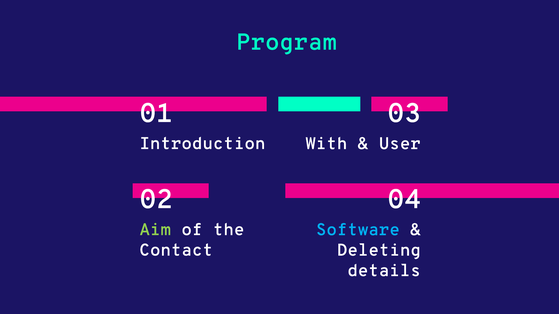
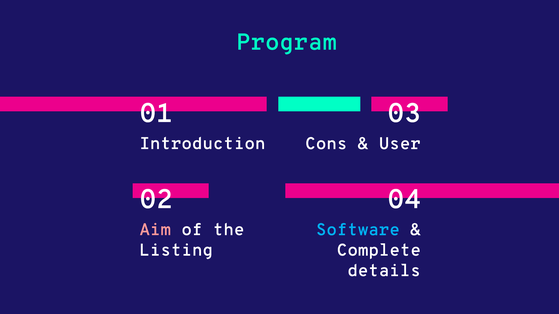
With: With -> Cons
Aim colour: light green -> pink
Contact: Contact -> Listing
Deleting: Deleting -> Complete
